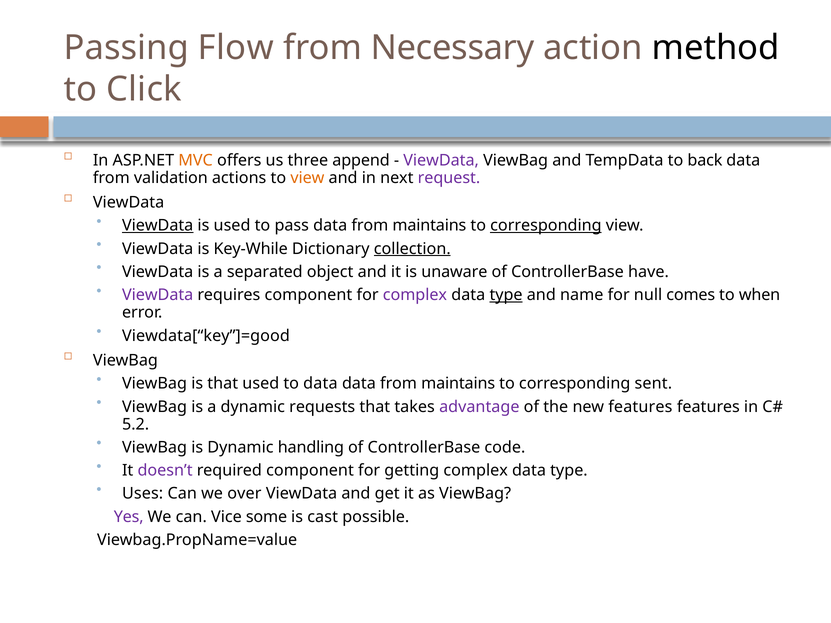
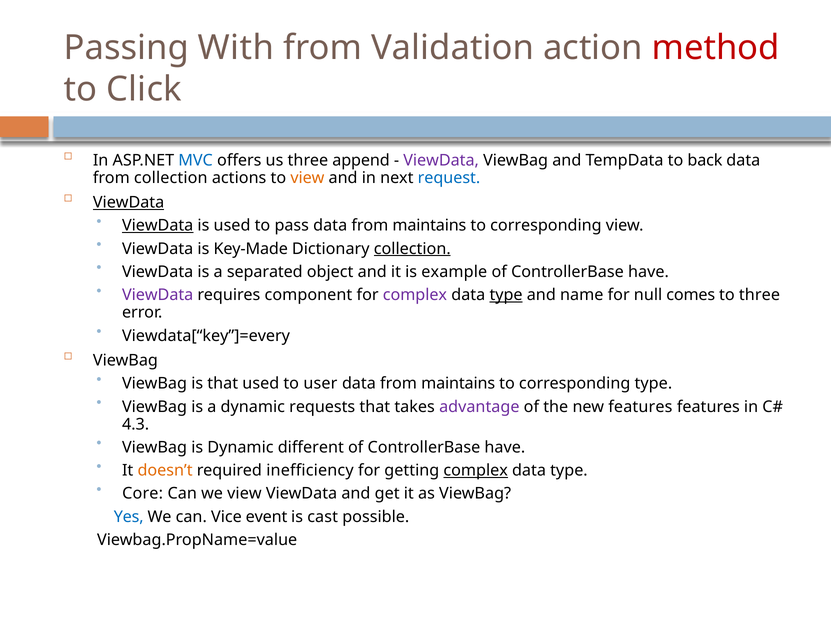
Flow: Flow -> With
Necessary: Necessary -> Validation
method colour: black -> red
MVC colour: orange -> blue
from validation: validation -> collection
request colour: purple -> blue
ViewData at (129, 203) underline: none -> present
corresponding at (546, 226) underline: present -> none
Key-While: Key-While -> Key-Made
unaware: unaware -> example
to when: when -> three
Viewdata[“key”]=good: Viewdata[“key”]=good -> Viewdata[“key”]=every
to data: data -> user
corresponding sent: sent -> type
5.2: 5.2 -> 4.3
handling: handling -> different
code at (505, 448): code -> have
doesn’t colour: purple -> orange
required component: component -> inefficiency
complex at (476, 471) underline: none -> present
Uses: Uses -> Core
we over: over -> view
Yes colour: purple -> blue
some: some -> event
